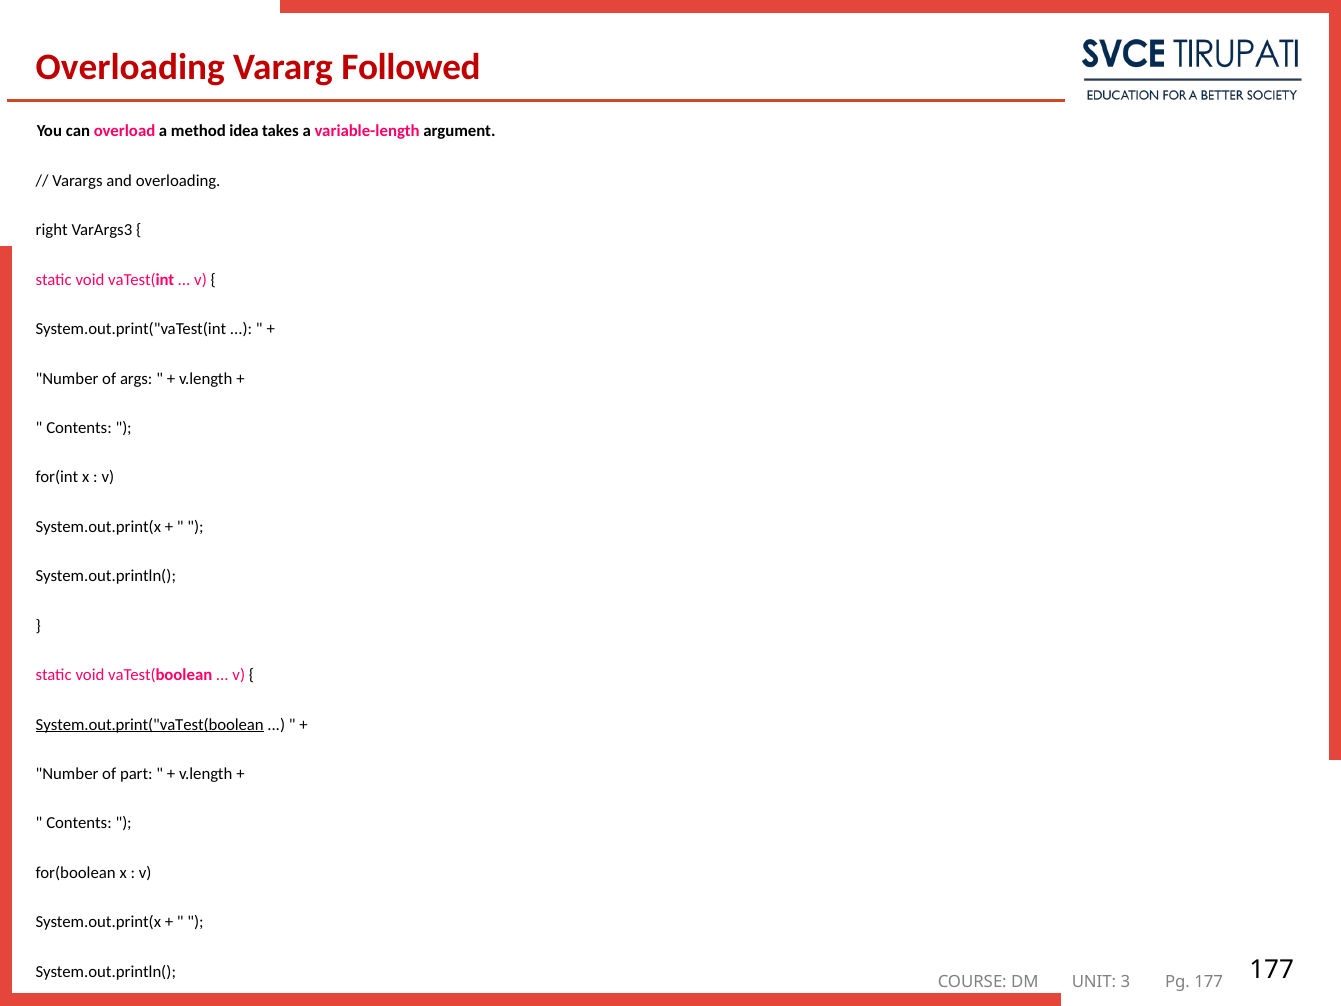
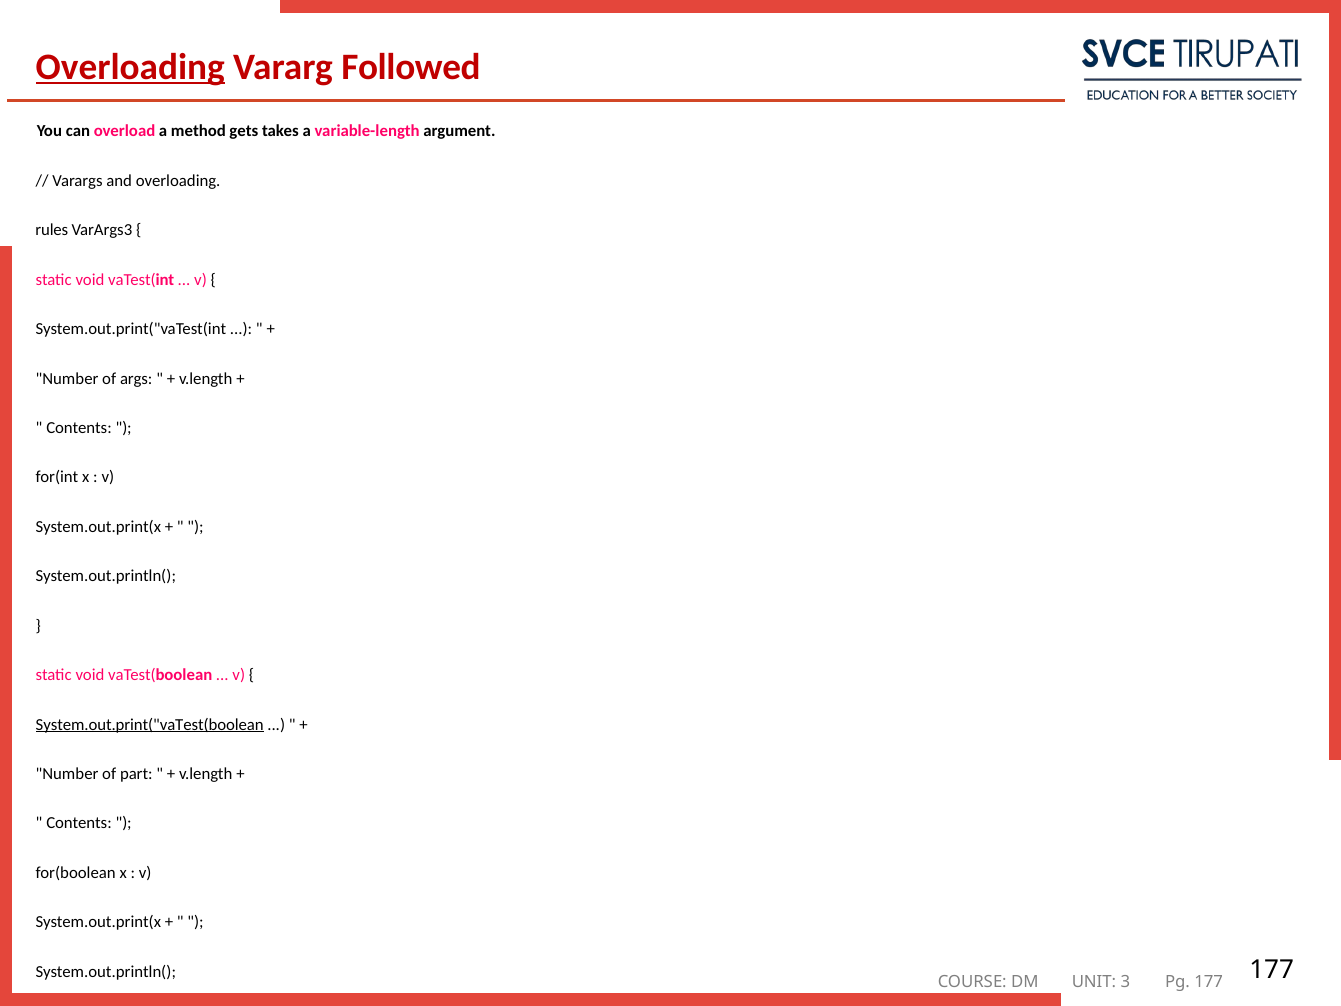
Overloading at (130, 67) underline: none -> present
idea: idea -> gets
right: right -> rules
